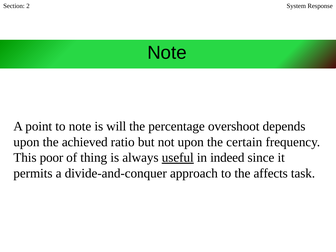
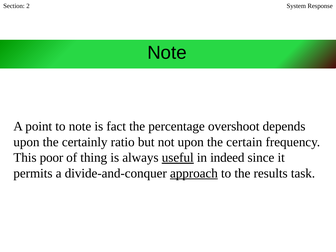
will: will -> fact
achieved: achieved -> certainly
approach underline: none -> present
affects: affects -> results
